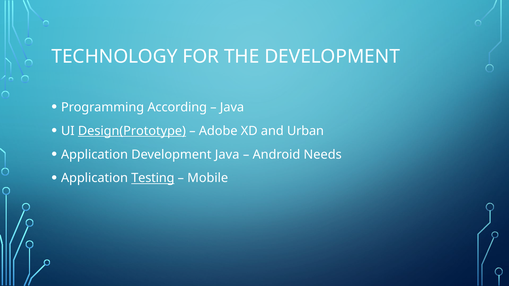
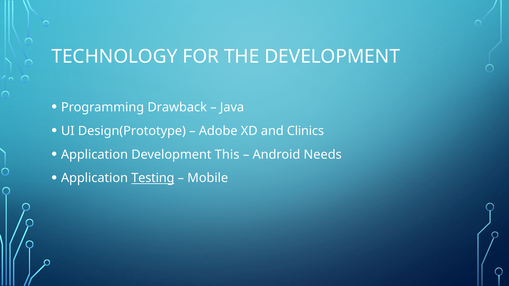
According: According -> Drawback
Design(Prototype underline: present -> none
Urban: Urban -> Clinics
Development Java: Java -> This
